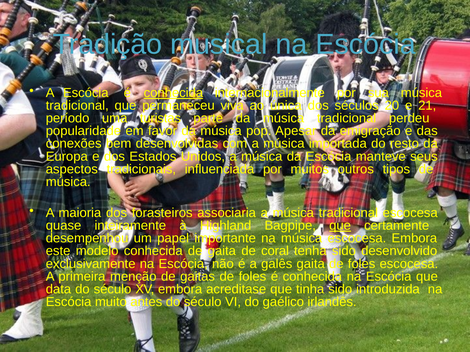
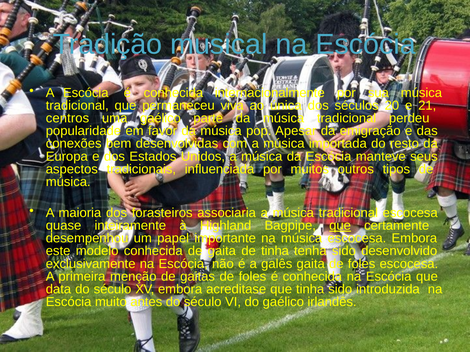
conhecida at (173, 93) underline: present -> none
período: período -> centros
uma turistas: turistas -> gaélico
de coral: coral -> tinha
